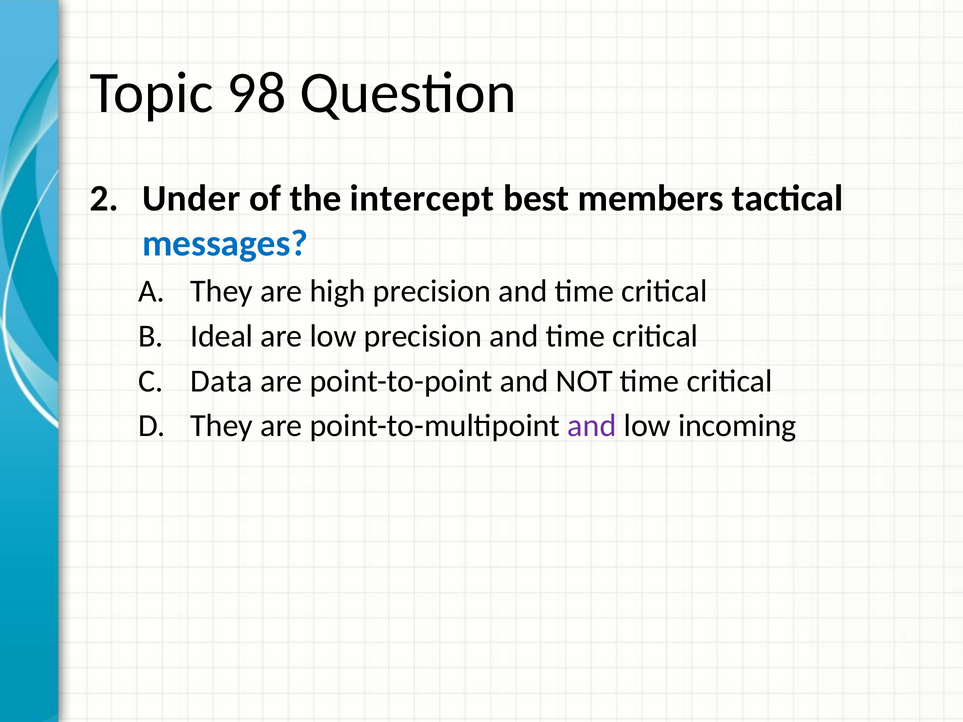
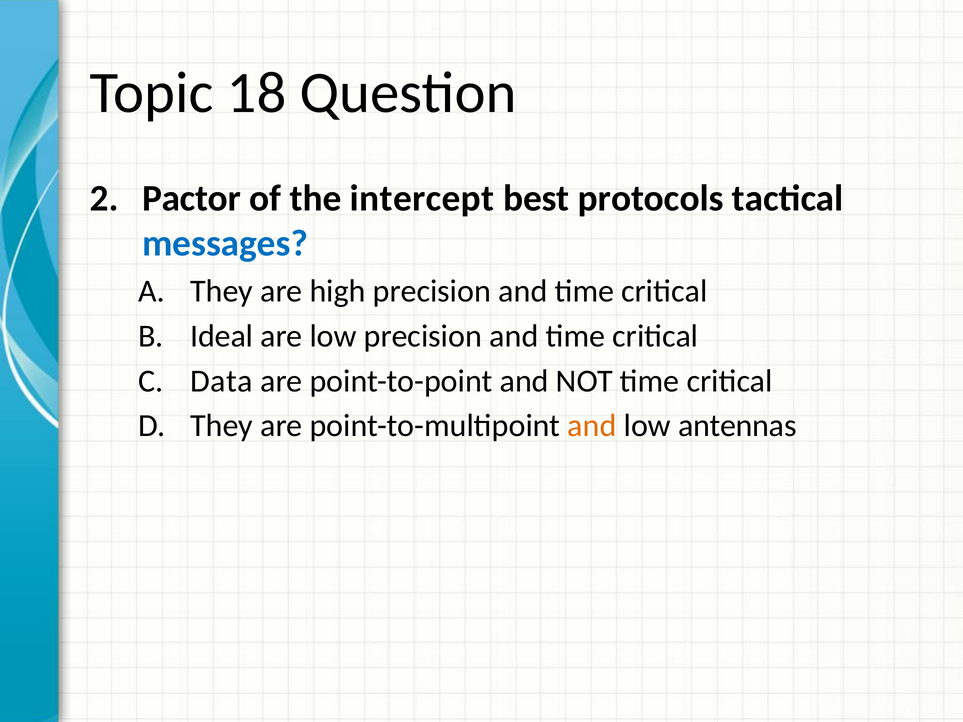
98: 98 -> 18
Under: Under -> Pactor
members: members -> protocols
and at (592, 426) colour: purple -> orange
incoming: incoming -> antennas
